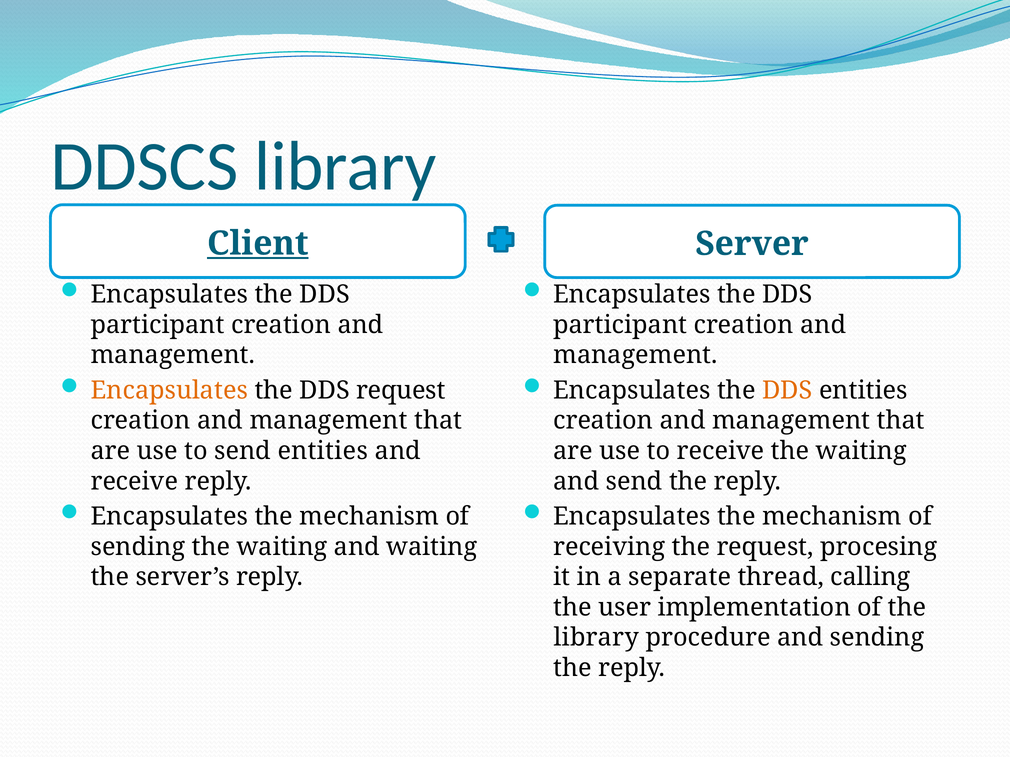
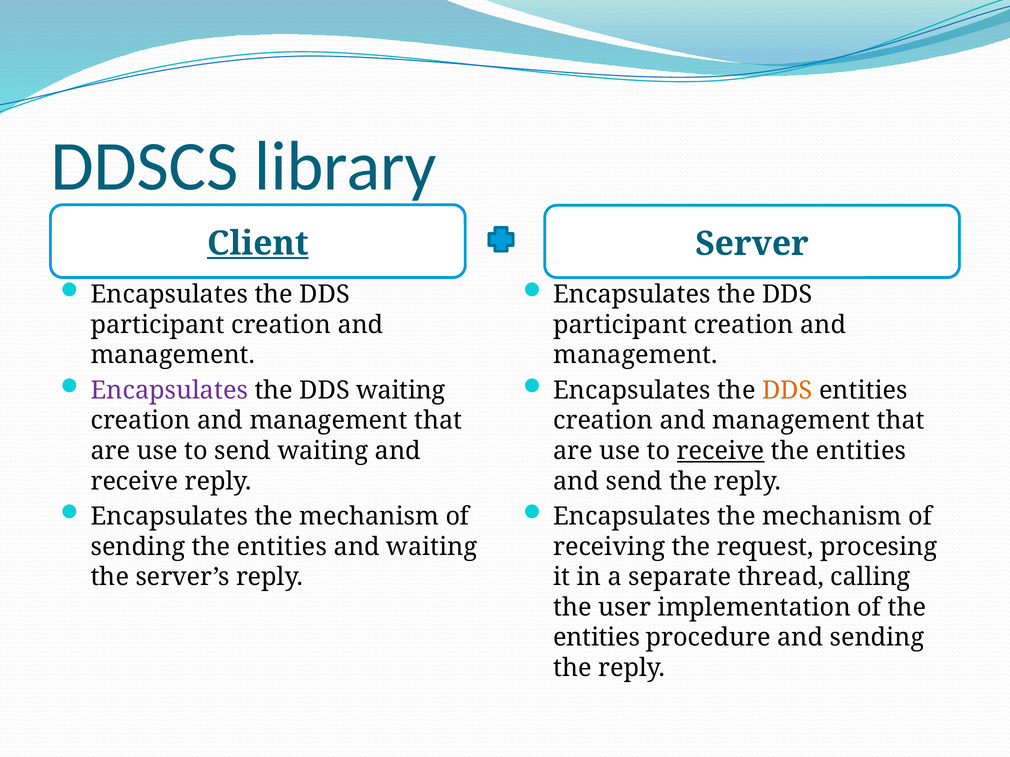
Encapsulates at (169, 391) colour: orange -> purple
DDS request: request -> waiting
send entities: entities -> waiting
receive at (721, 451) underline: none -> present
waiting at (861, 451): waiting -> entities
sending the waiting: waiting -> entities
library at (596, 638): library -> entities
